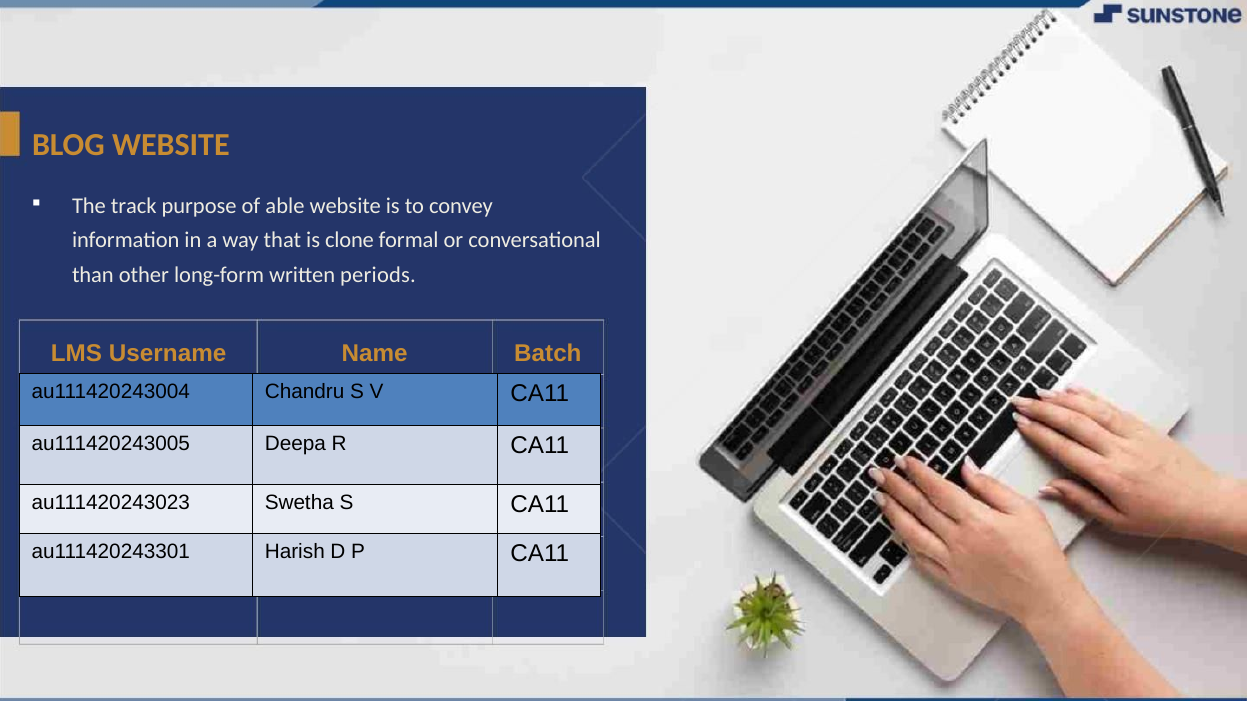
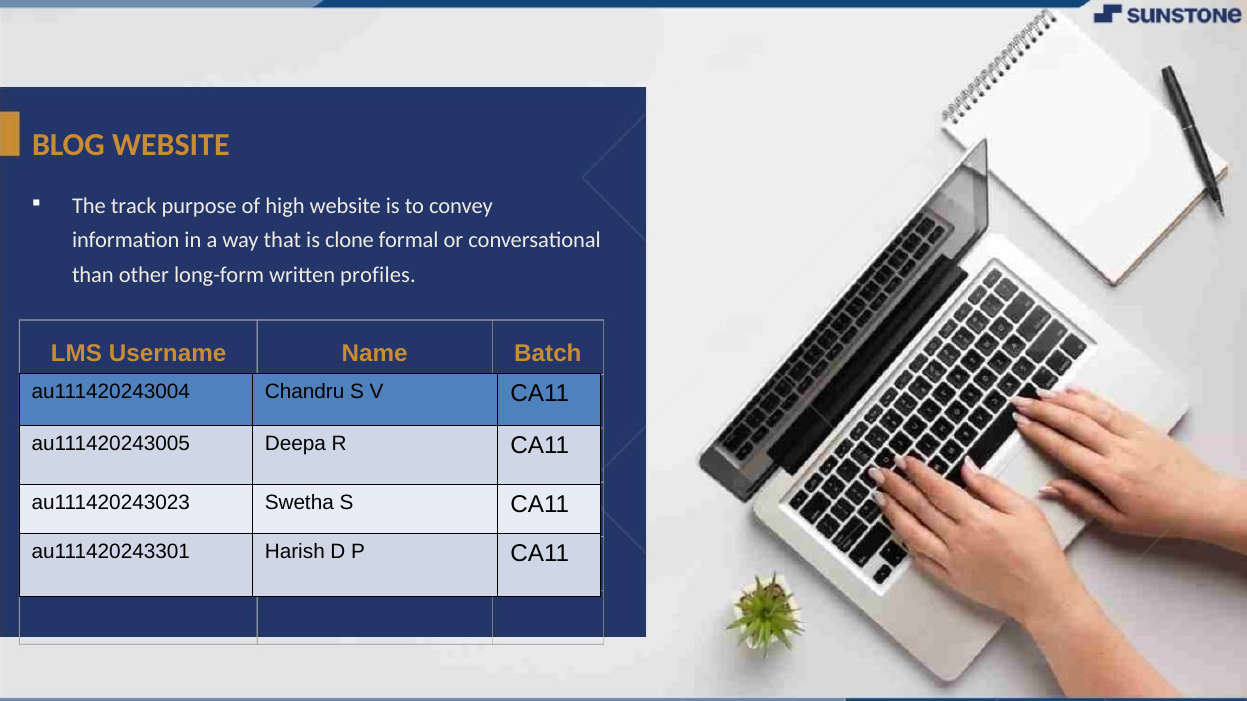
able: able -> high
periods: periods -> profiles
